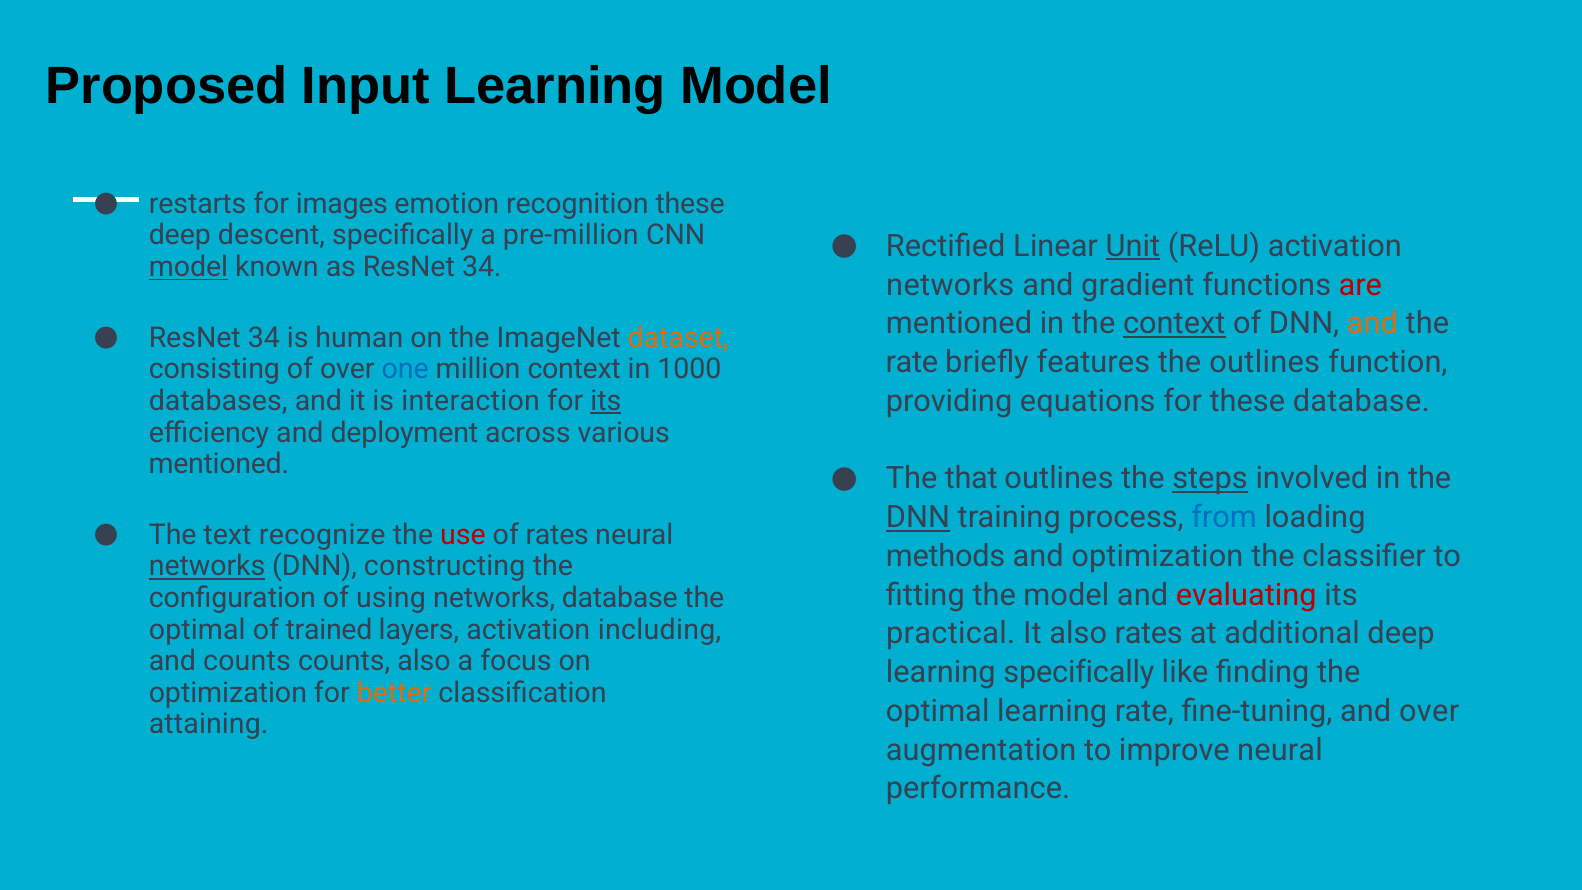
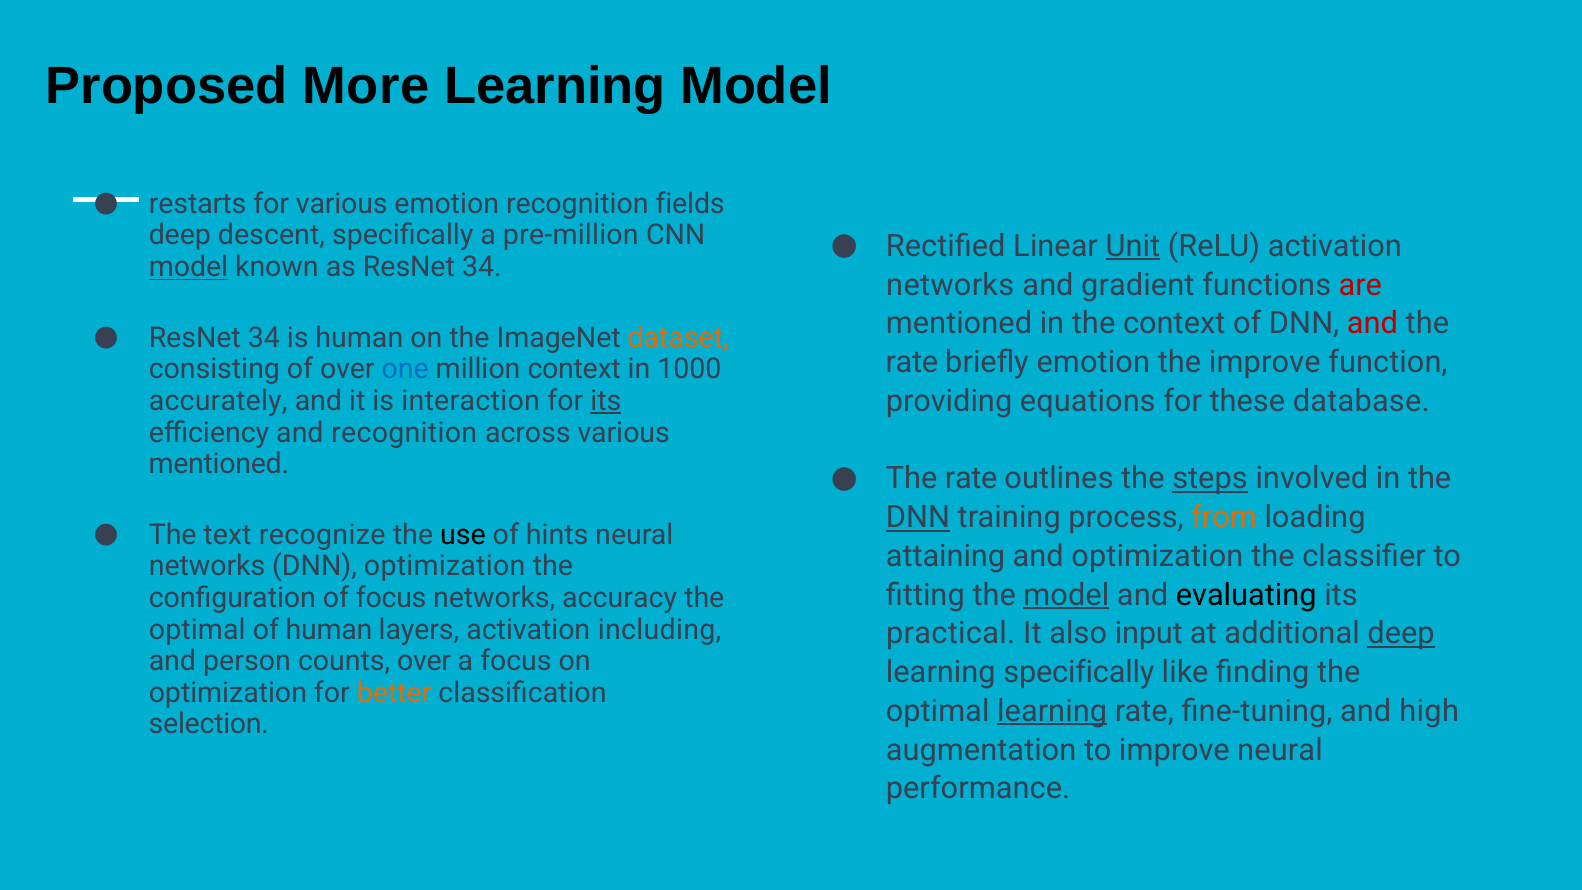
Input: Input -> More
for images: images -> various
recognition these: these -> fields
context at (1174, 324) underline: present -> none
and at (1372, 324) colour: orange -> red
briefly features: features -> emotion
the outlines: outlines -> improve
databases: databases -> accurately
and deployment: deployment -> recognition
that at (971, 479): that -> rate
from colour: blue -> orange
use colour: red -> black
of rates: rates -> hints
methods: methods -> attaining
networks at (207, 567) underline: present -> none
DNN constructing: constructing -> optimization
model at (1066, 595) underline: none -> present
evaluating colour: red -> black
of using: using -> focus
networks database: database -> accuracy
of trained: trained -> human
also rates: rates -> input
deep at (1401, 634) underline: none -> present
and counts: counts -> person
counts also: also -> over
learning at (1052, 711) underline: none -> present
and over: over -> high
attaining: attaining -> selection
